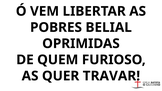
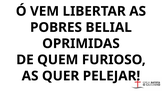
TRAVAR: TRAVAR -> PELEJAR
